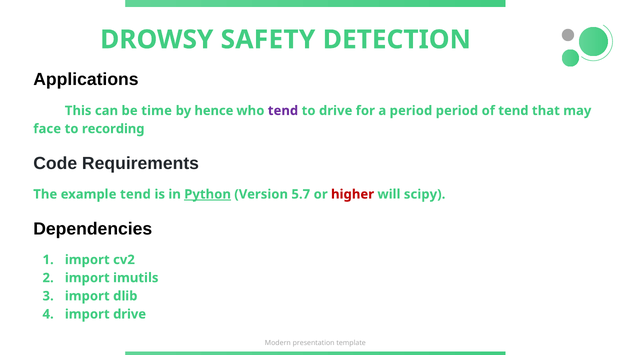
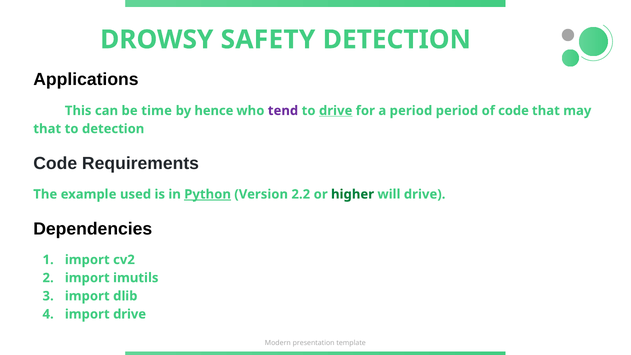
drive at (336, 111) underline: none -> present
of tend: tend -> code
face at (47, 129): face -> that
to recording: recording -> detection
example tend: tend -> used
5.7: 5.7 -> 2.2
higher colour: red -> green
will scipy: scipy -> drive
